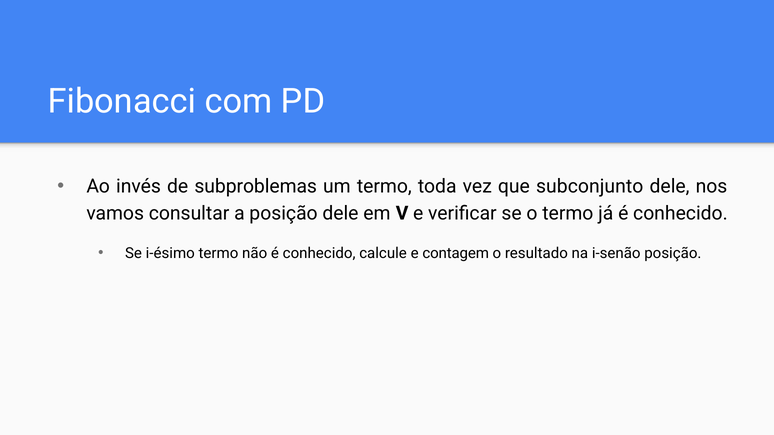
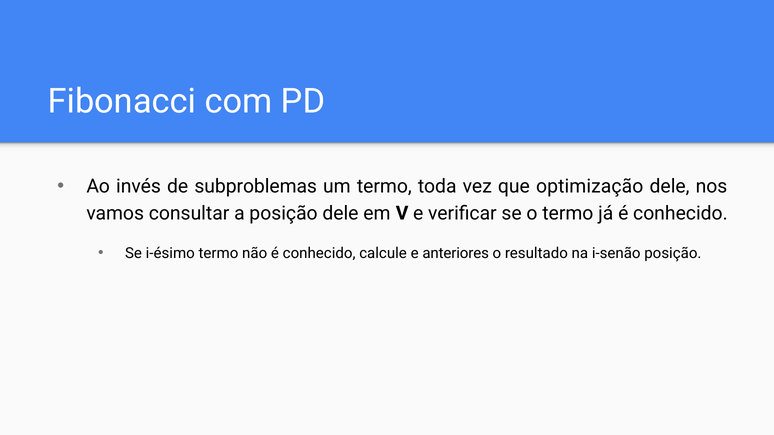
subconjunto: subconjunto -> optimização
contagem: contagem -> anteriores
